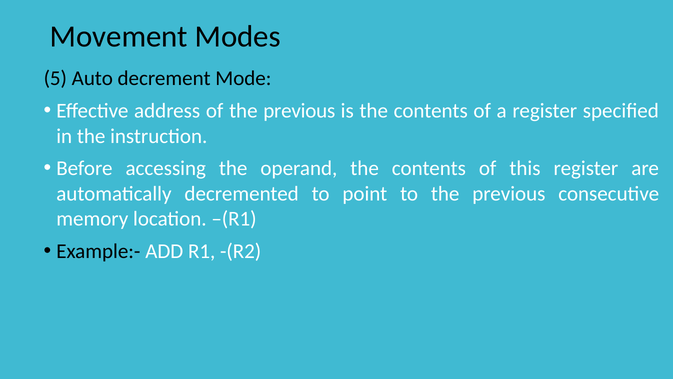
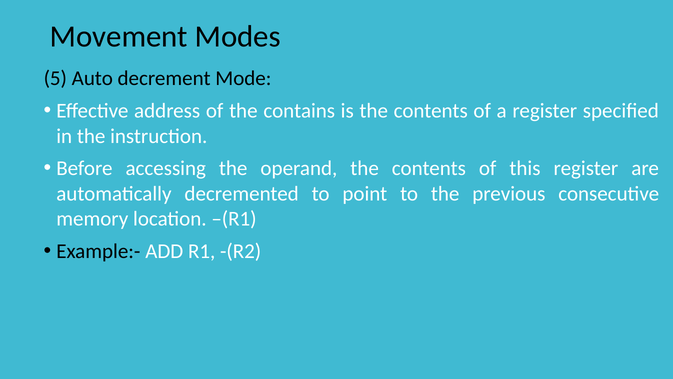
of the previous: previous -> contains
